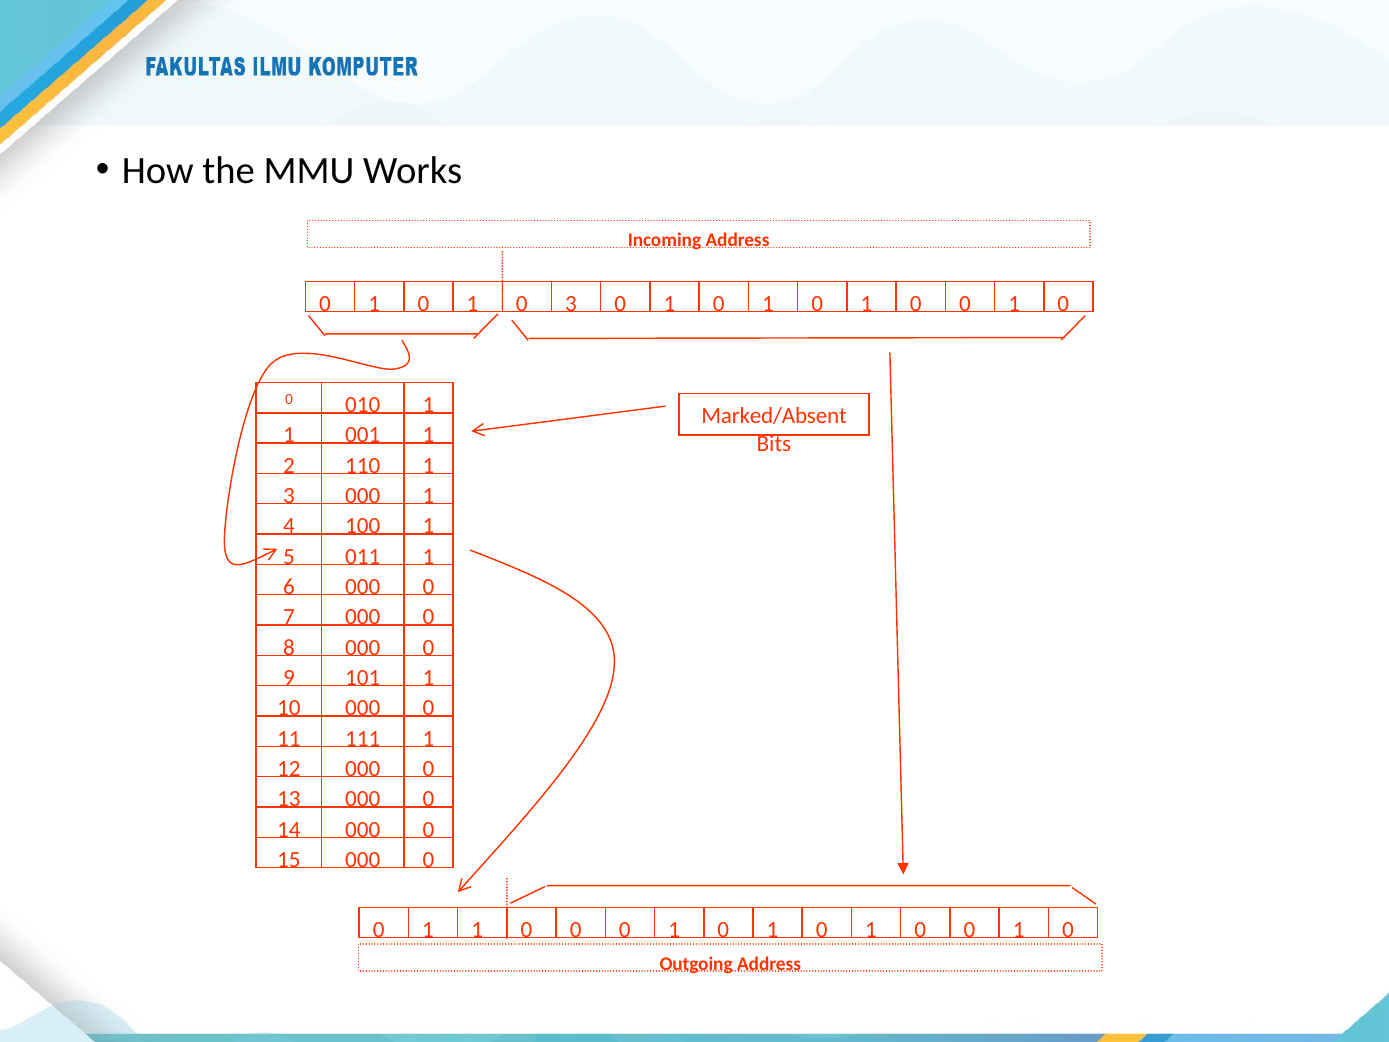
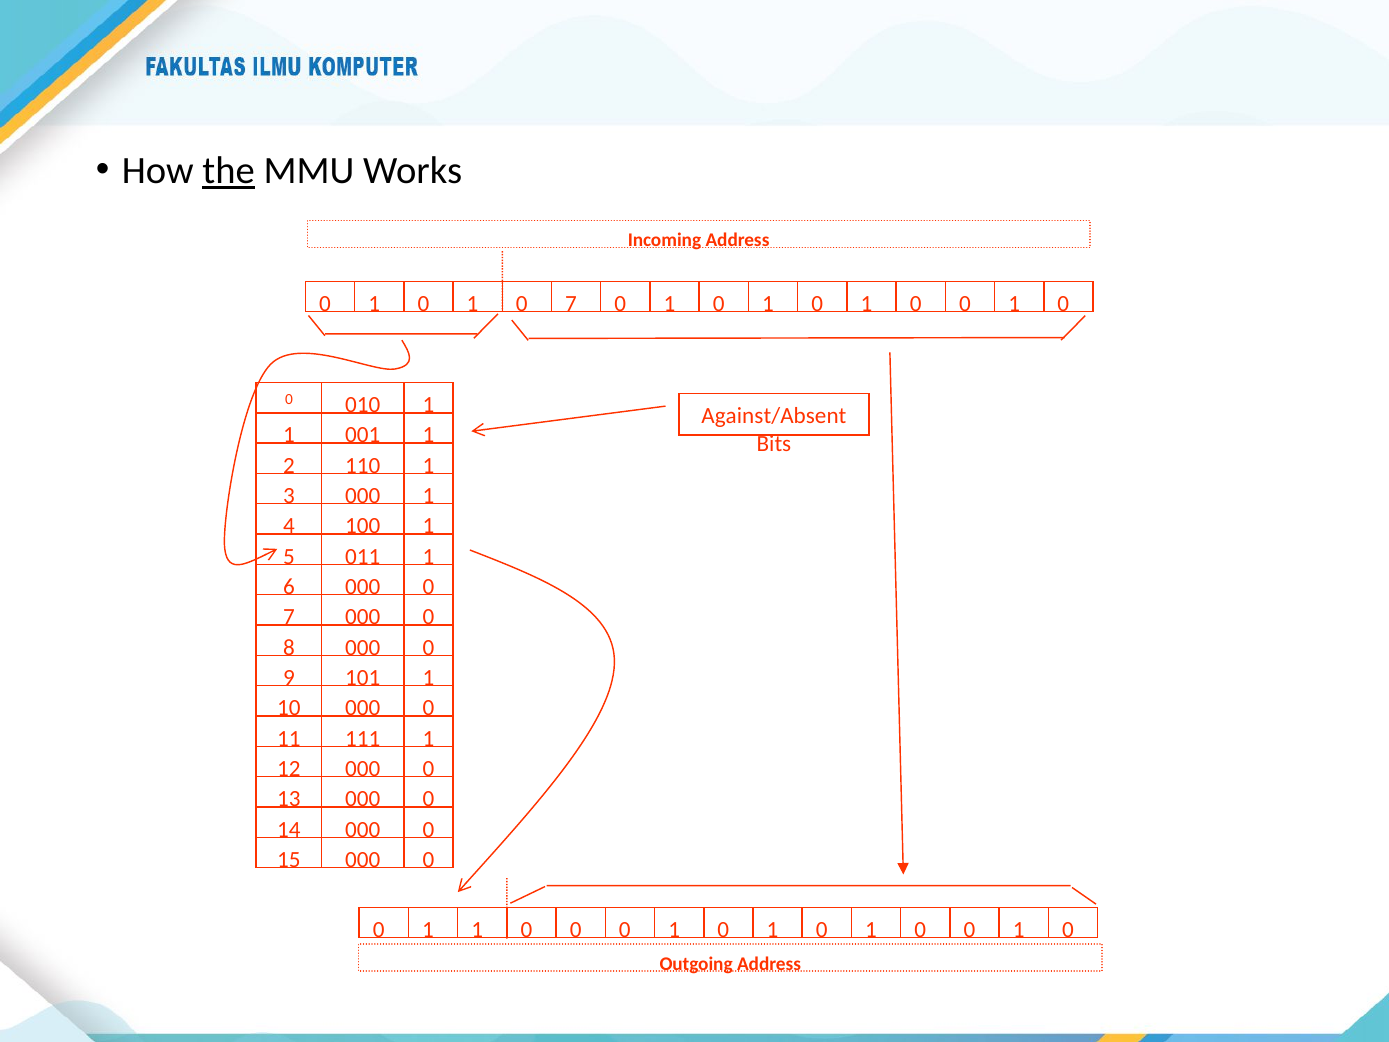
the underline: none -> present
0 3: 3 -> 7
Marked/Absent: Marked/Absent -> Against/Absent
